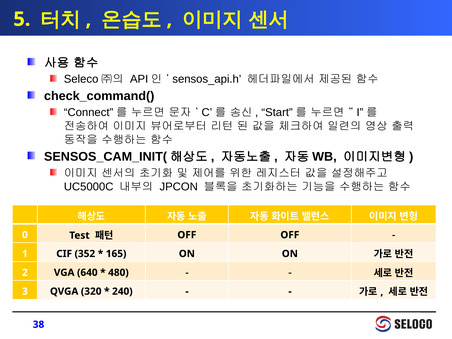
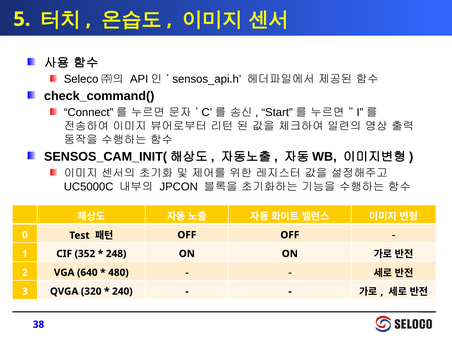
165: 165 -> 248
